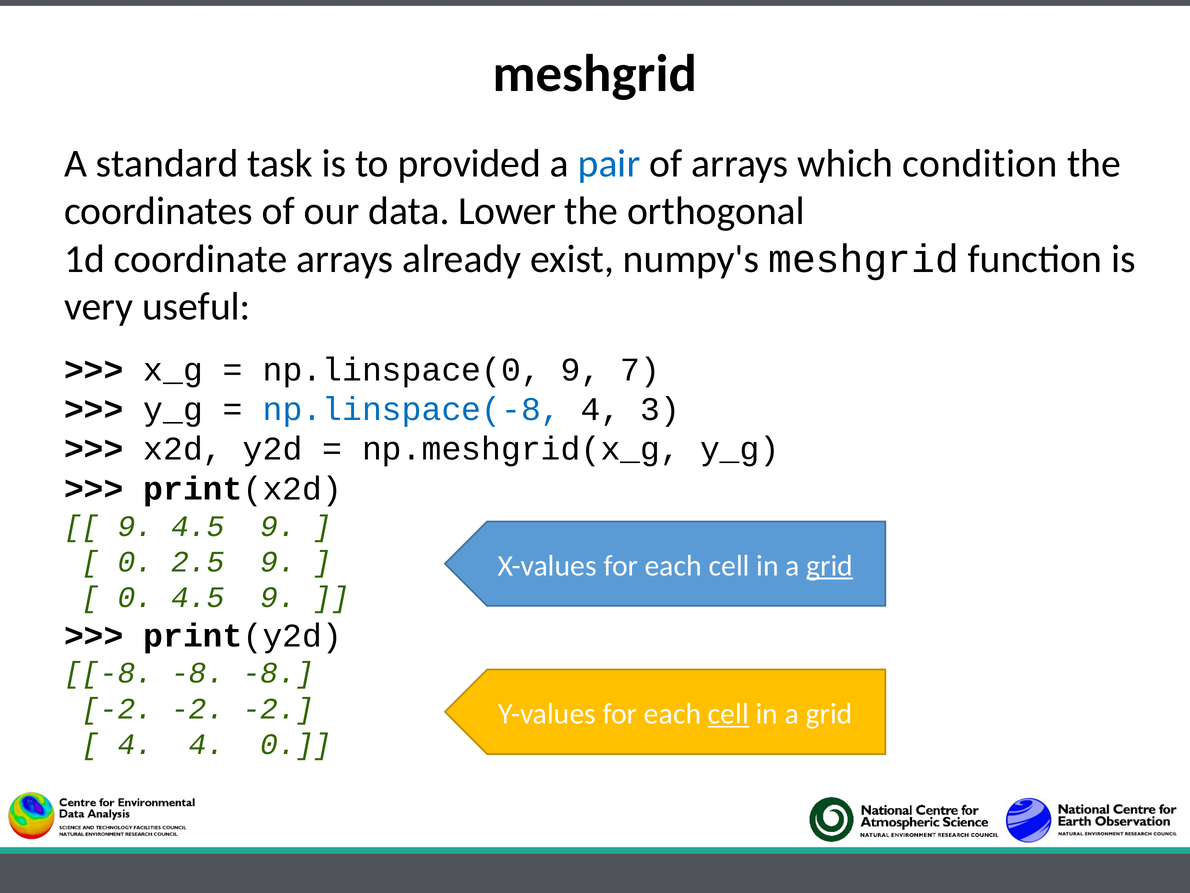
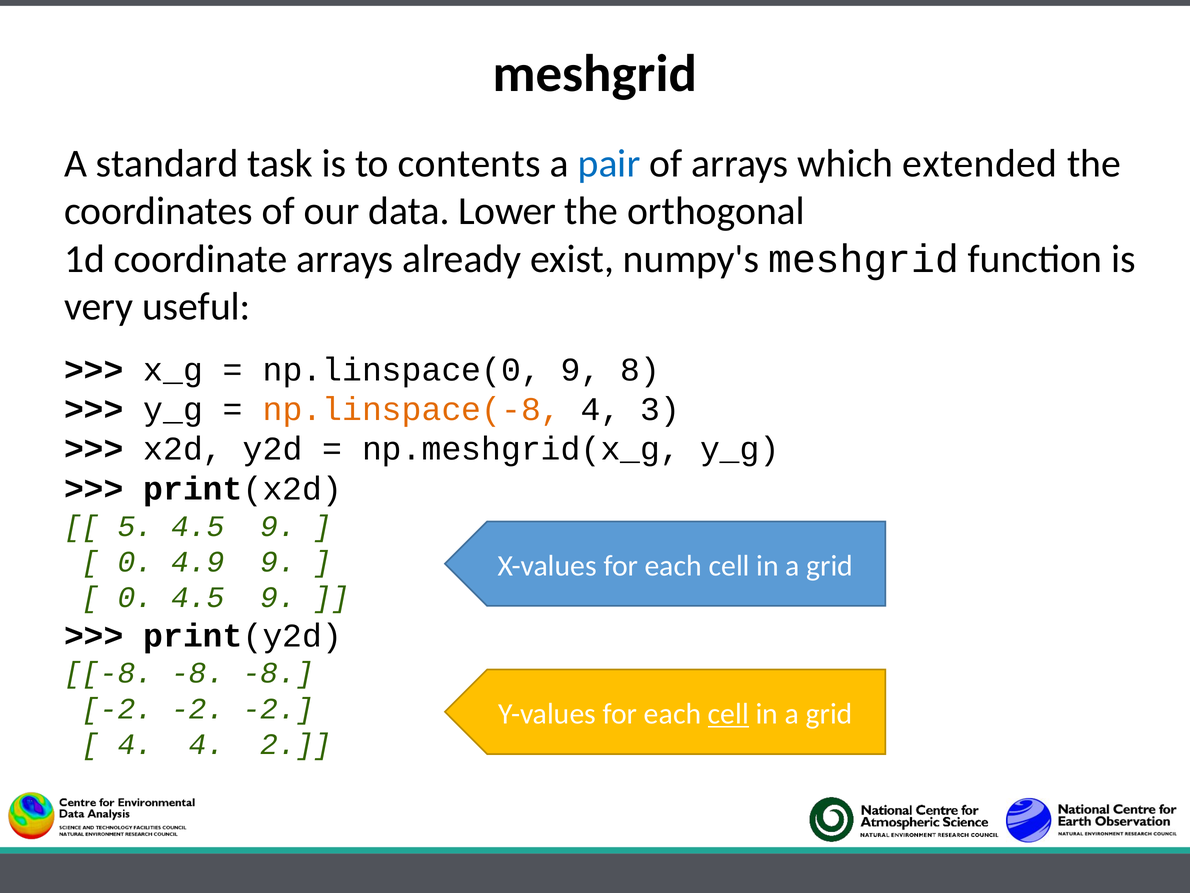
provided: provided -> contents
condition: condition -> extended
7: 7 -> 8
np.linspace(-8 colour: blue -> orange
9 at (135, 526): 9 -> 5
2.5: 2.5 -> 4.9
grid at (830, 565) underline: present -> none
4 0: 0 -> 2
